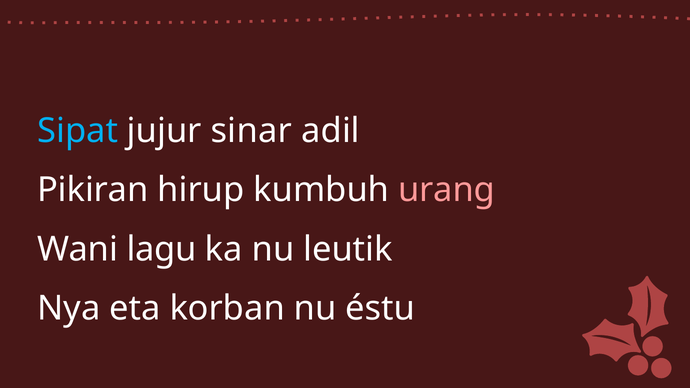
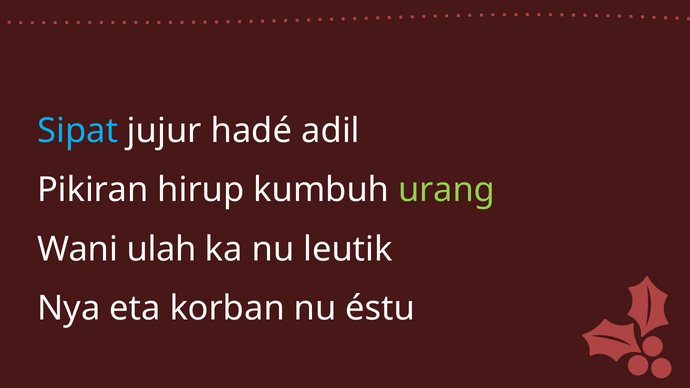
sinar: sinar -> hadé
urang colour: pink -> light green
lagu: lagu -> ulah
